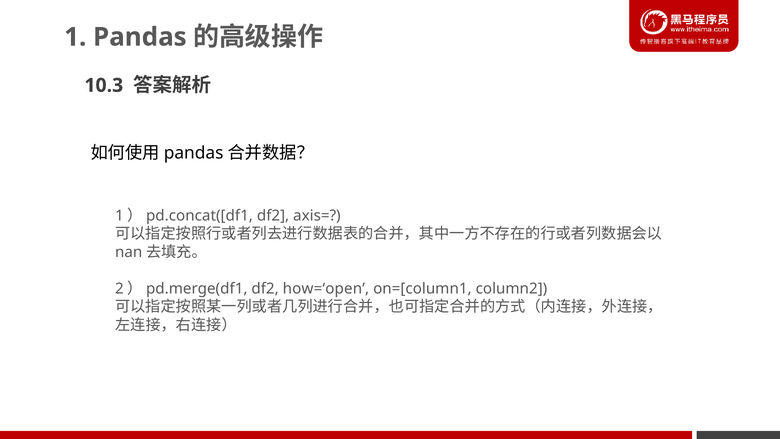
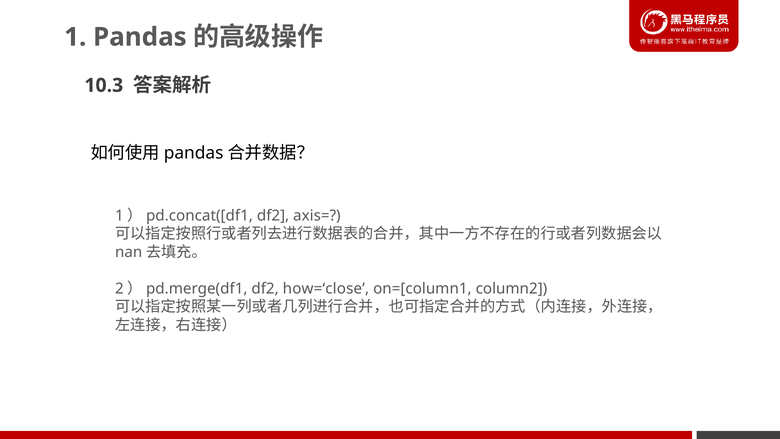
how=‘open: how=‘open -> how=‘close
